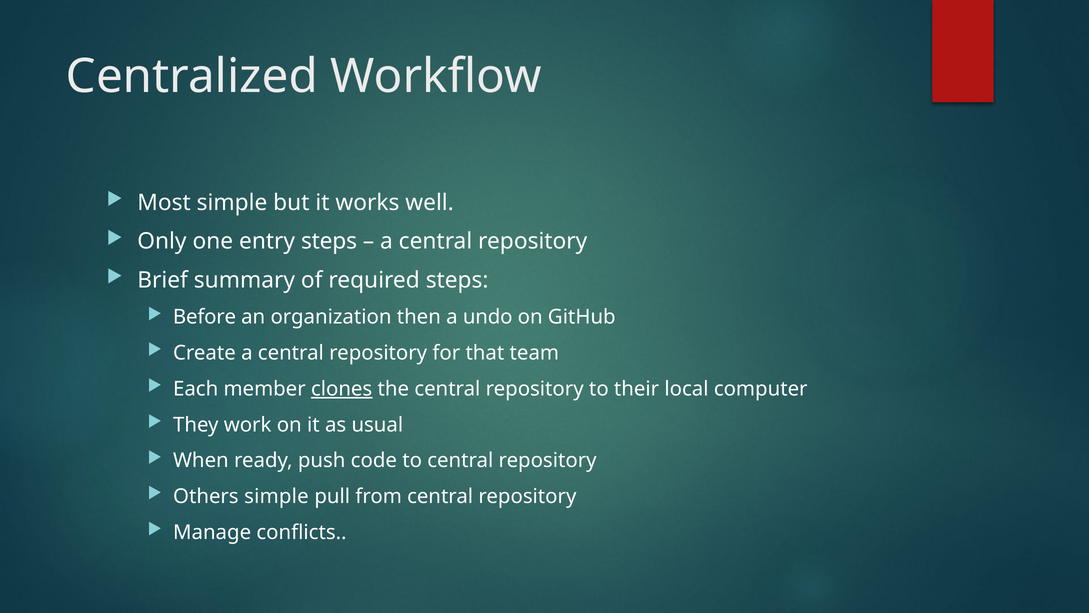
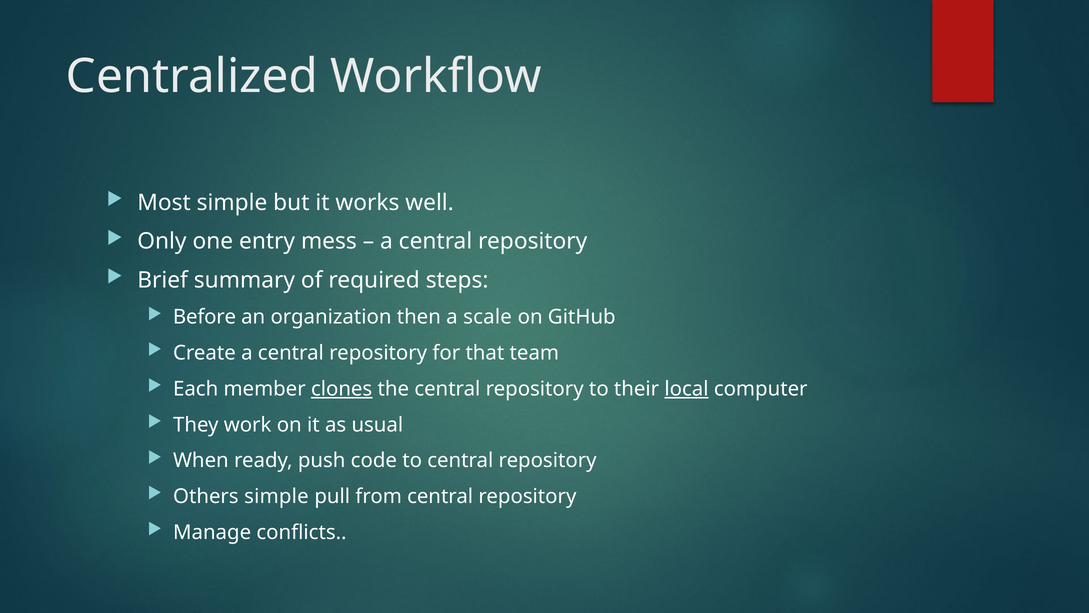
entry steps: steps -> mess
undo: undo -> scale
local underline: none -> present
